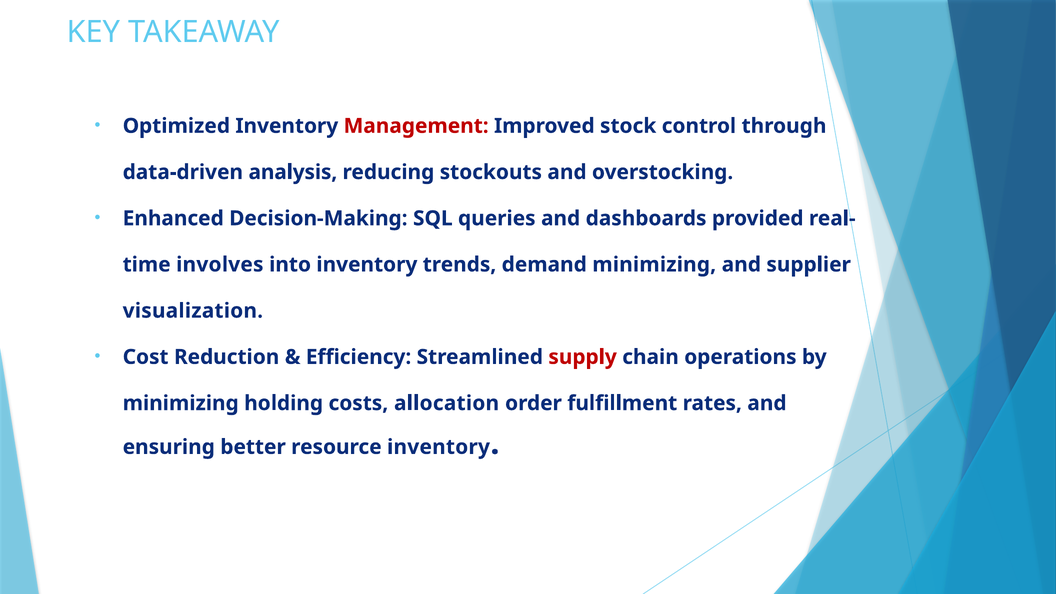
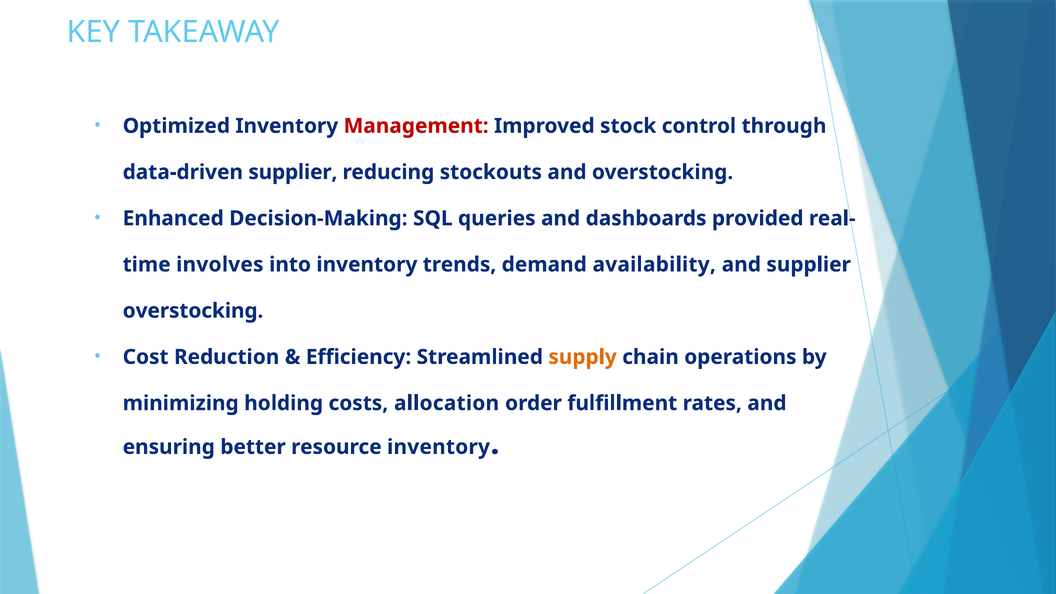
data-driven analysis: analysis -> supplier
demand minimizing: minimizing -> availability
visualization at (193, 311): visualization -> overstocking
supply colour: red -> orange
